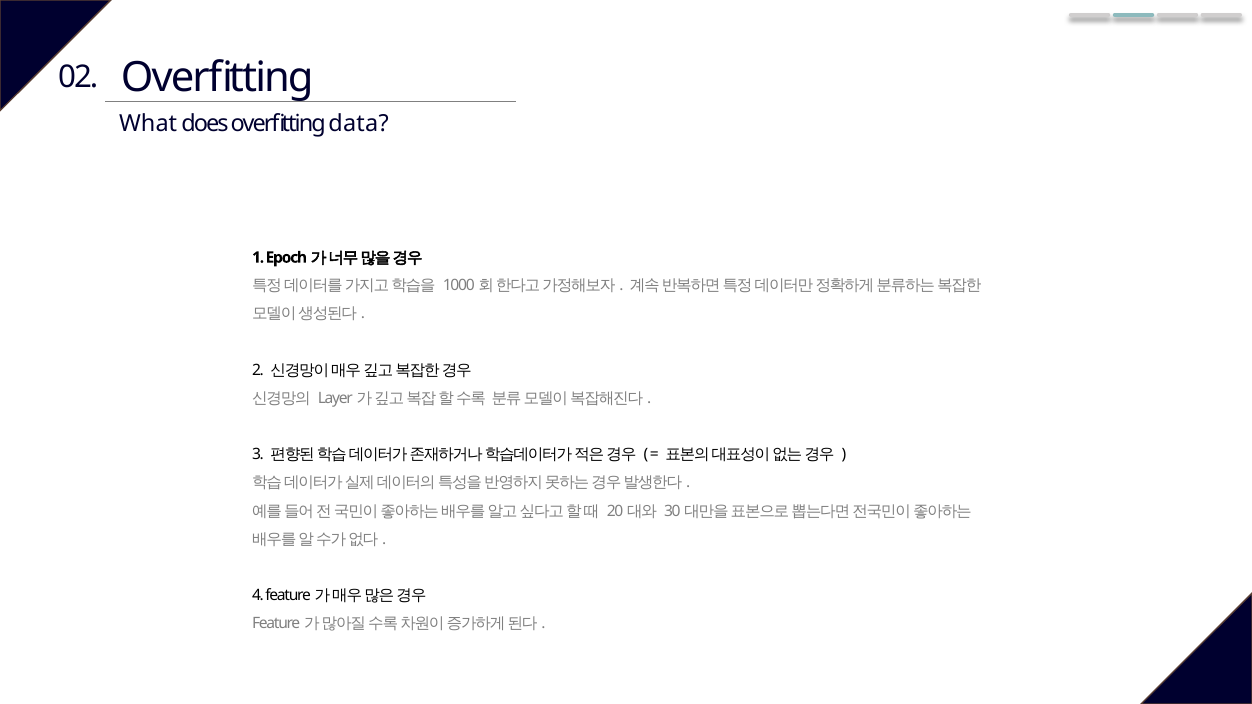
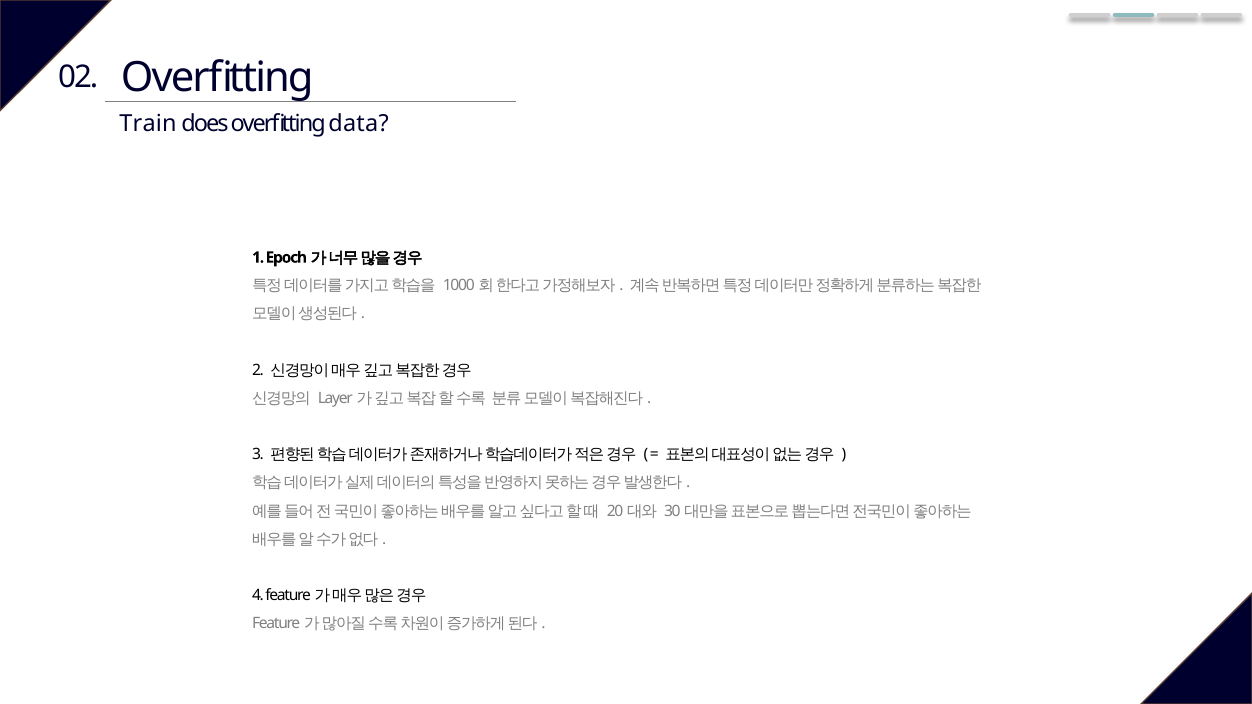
What: What -> Train
